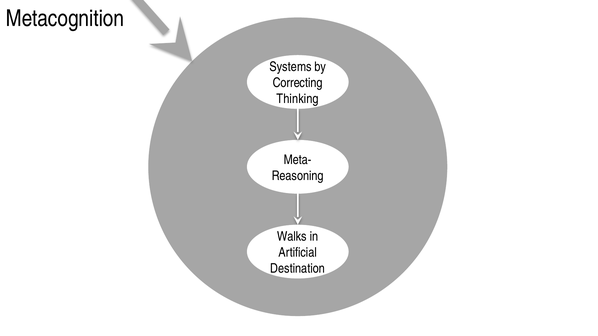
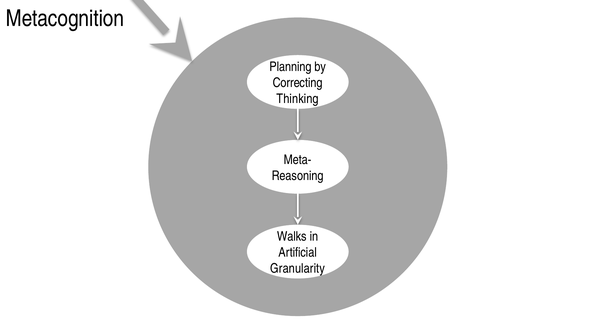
Systems: Systems -> Planning
Destination: Destination -> Granularity
